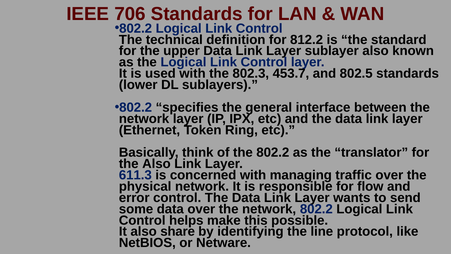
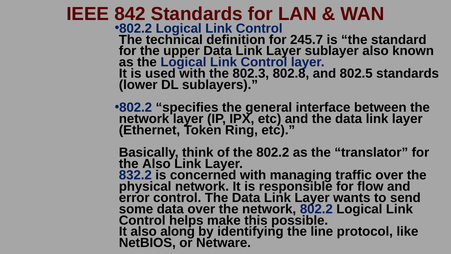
706: 706 -> 842
812.2: 812.2 -> 245.7
453.7: 453.7 -> 802.8
611.3: 611.3 -> 832.2
share: share -> along
